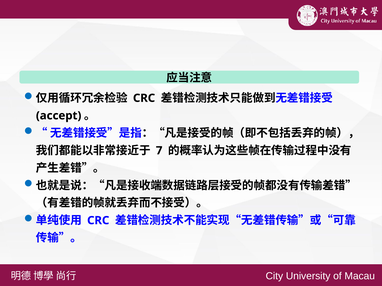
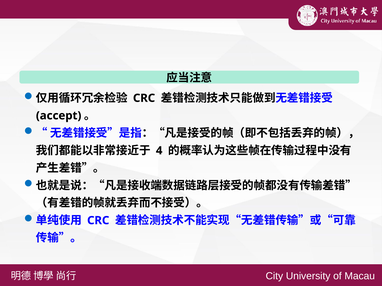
7: 7 -> 4
